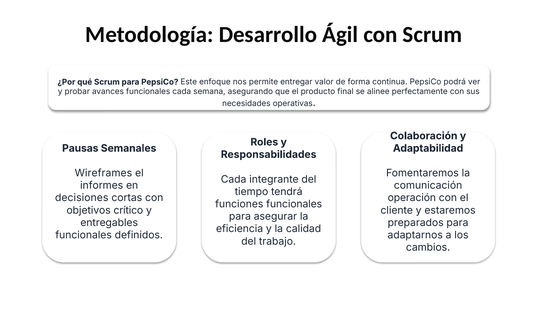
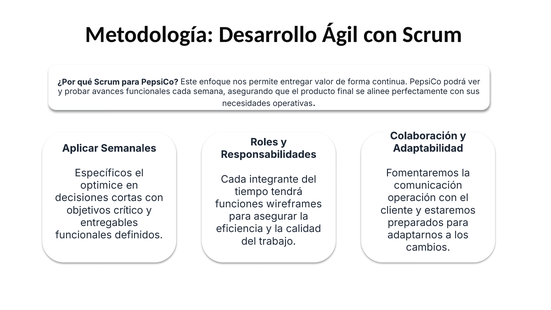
Pausas: Pausas -> Aplicar
Wireframes: Wireframes -> Específicos
informes: informes -> optimice
funciones funcionales: funcionales -> wireframes
